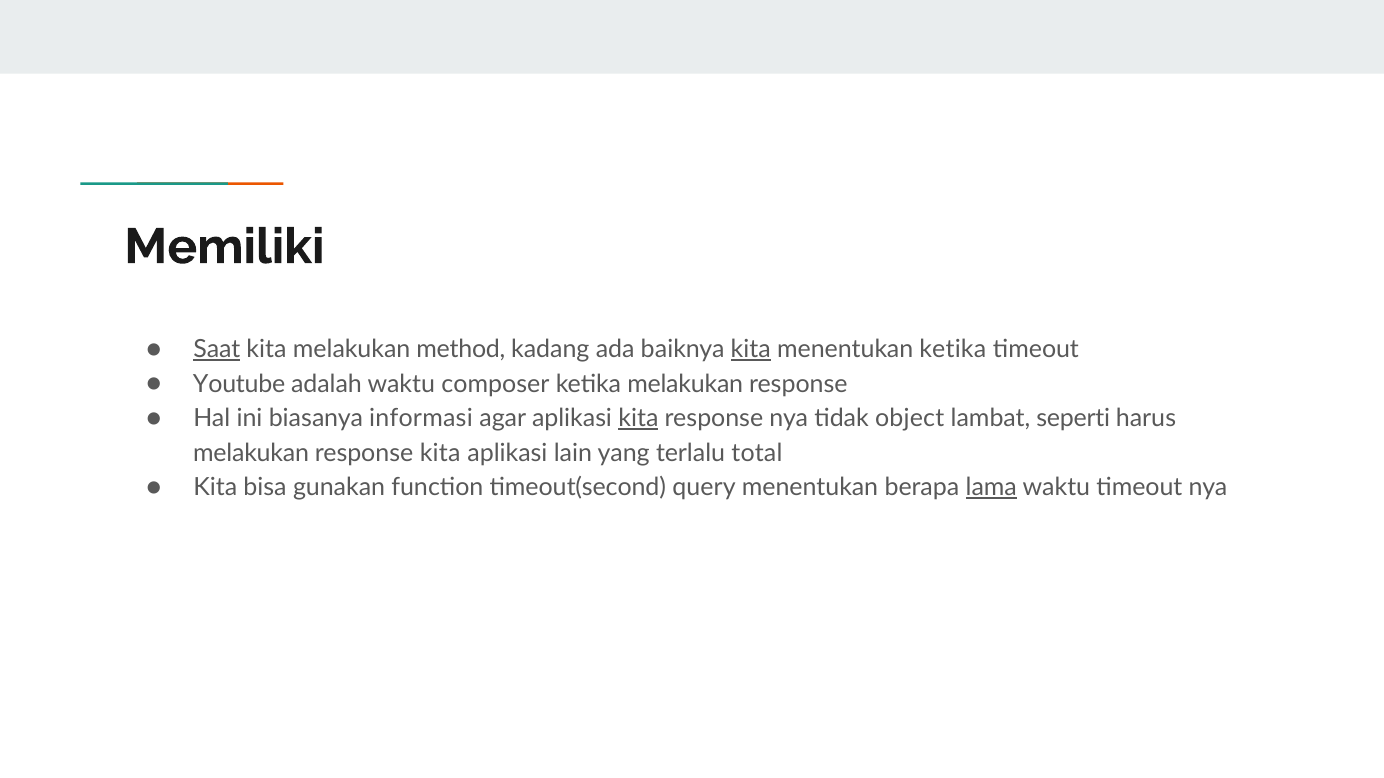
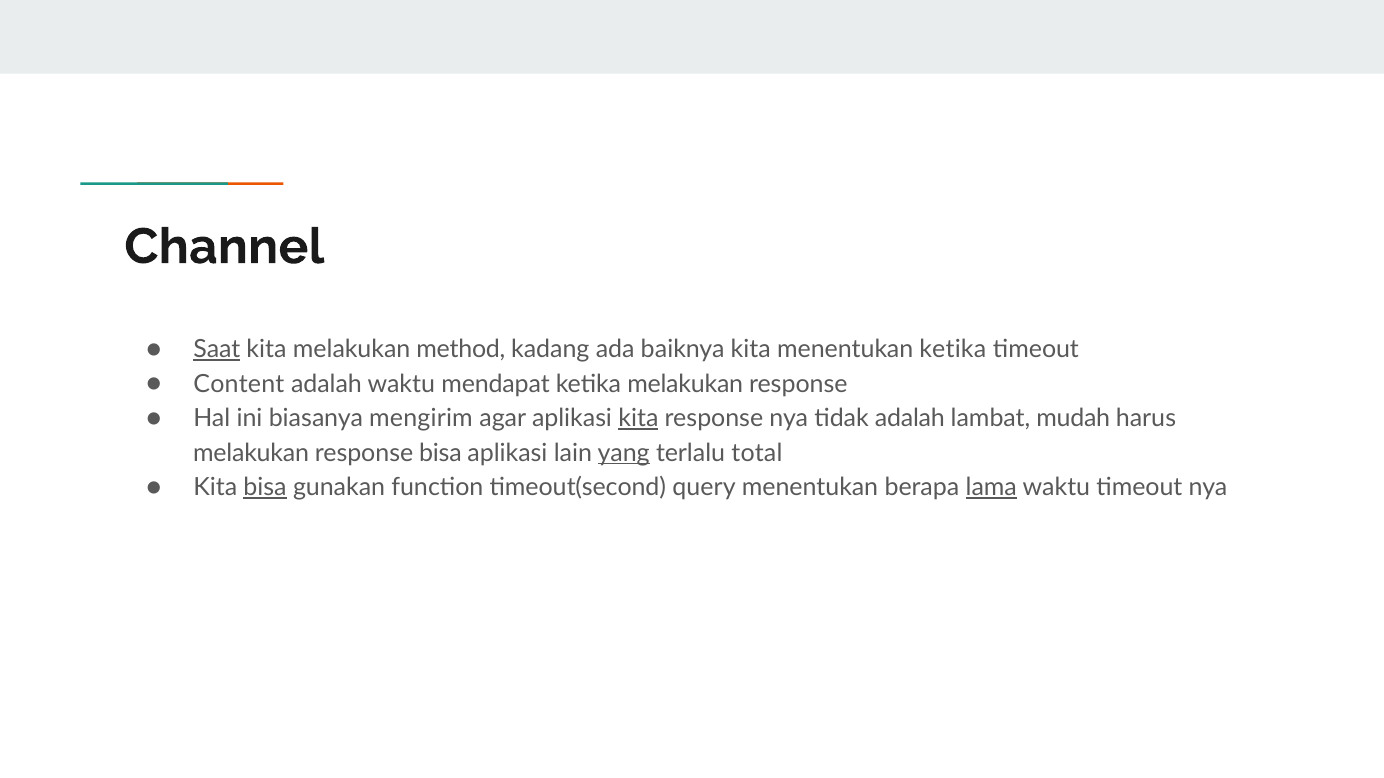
Memiliki: Memiliki -> Channel
kita at (751, 350) underline: present -> none
Youtube: Youtube -> Content
composer: composer -> mendapat
informasi: informasi -> mengirim
tidak object: object -> adalah
seperti: seperti -> mudah
response kita: kita -> bisa
yang underline: none -> present
bisa at (265, 488) underline: none -> present
